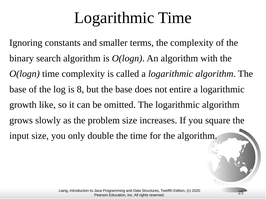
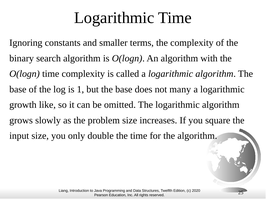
8: 8 -> 1
entire: entire -> many
